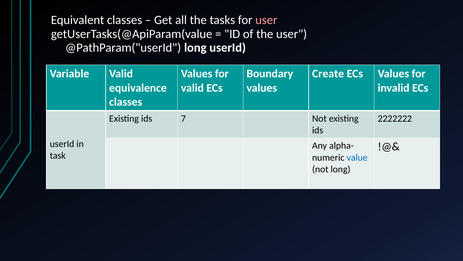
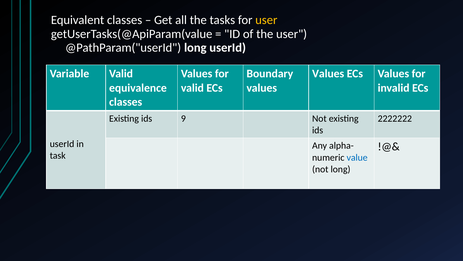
user at (266, 20) colour: pink -> yellow
Create at (328, 74): Create -> Values
7: 7 -> 9
